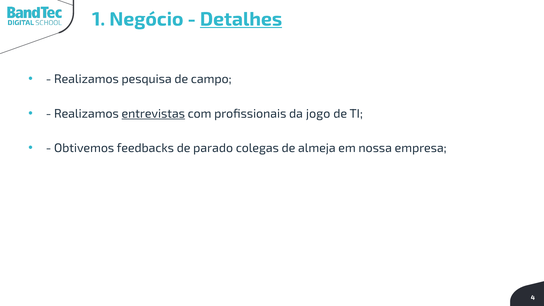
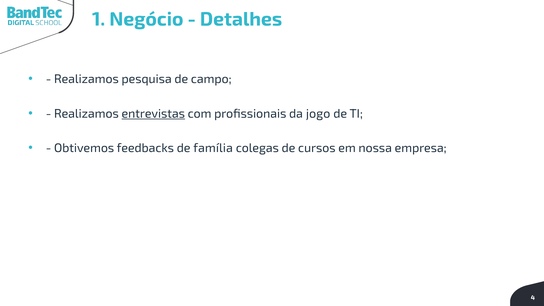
Detalhes underline: present -> none
parado: parado -> família
almeja: almeja -> cursos
